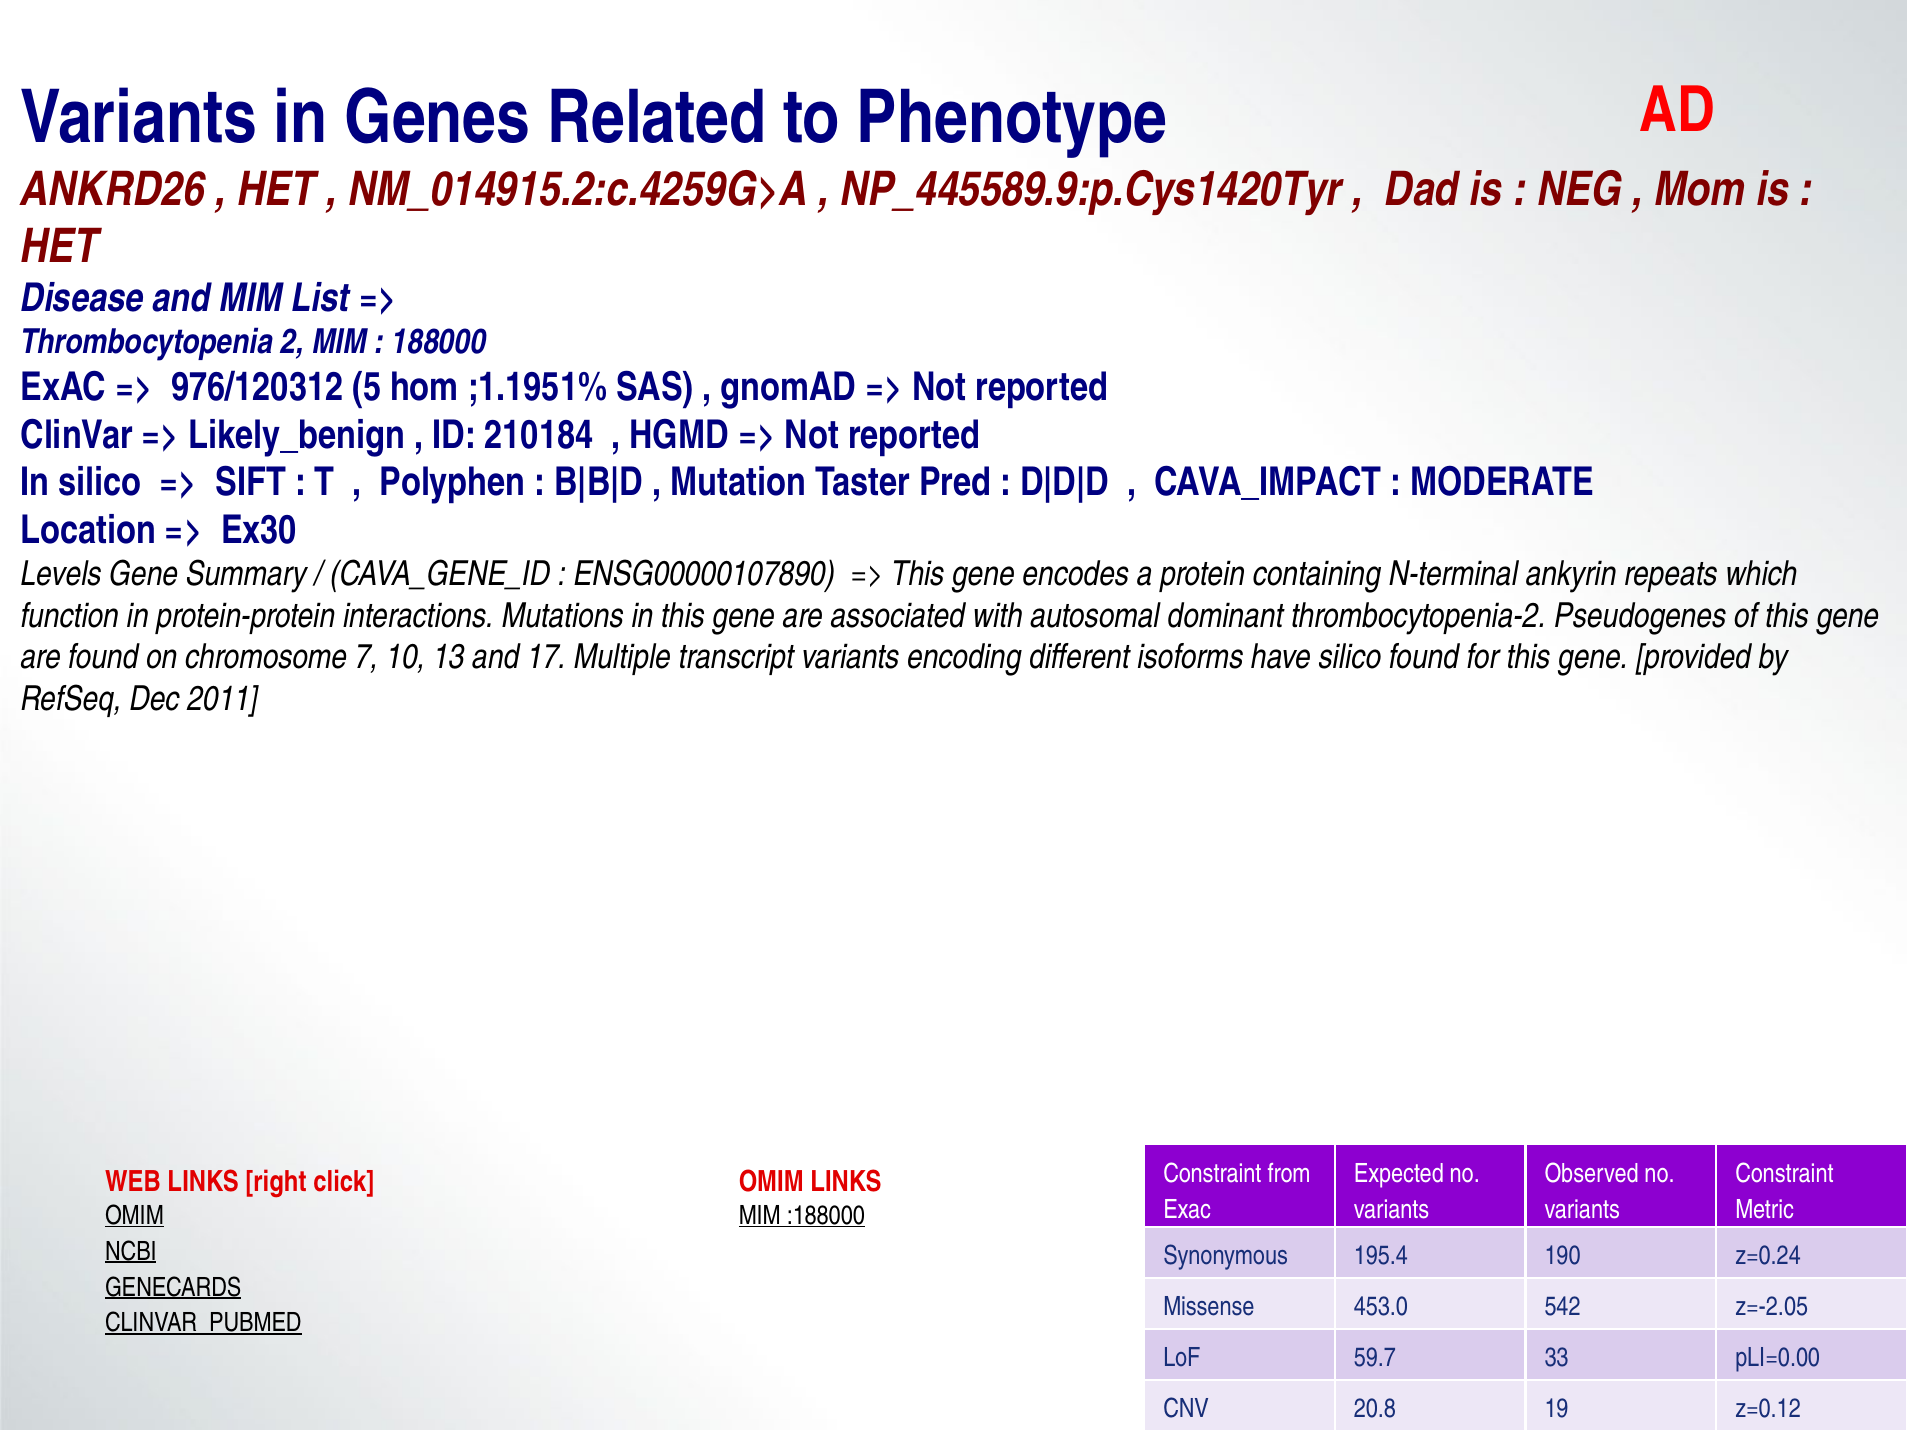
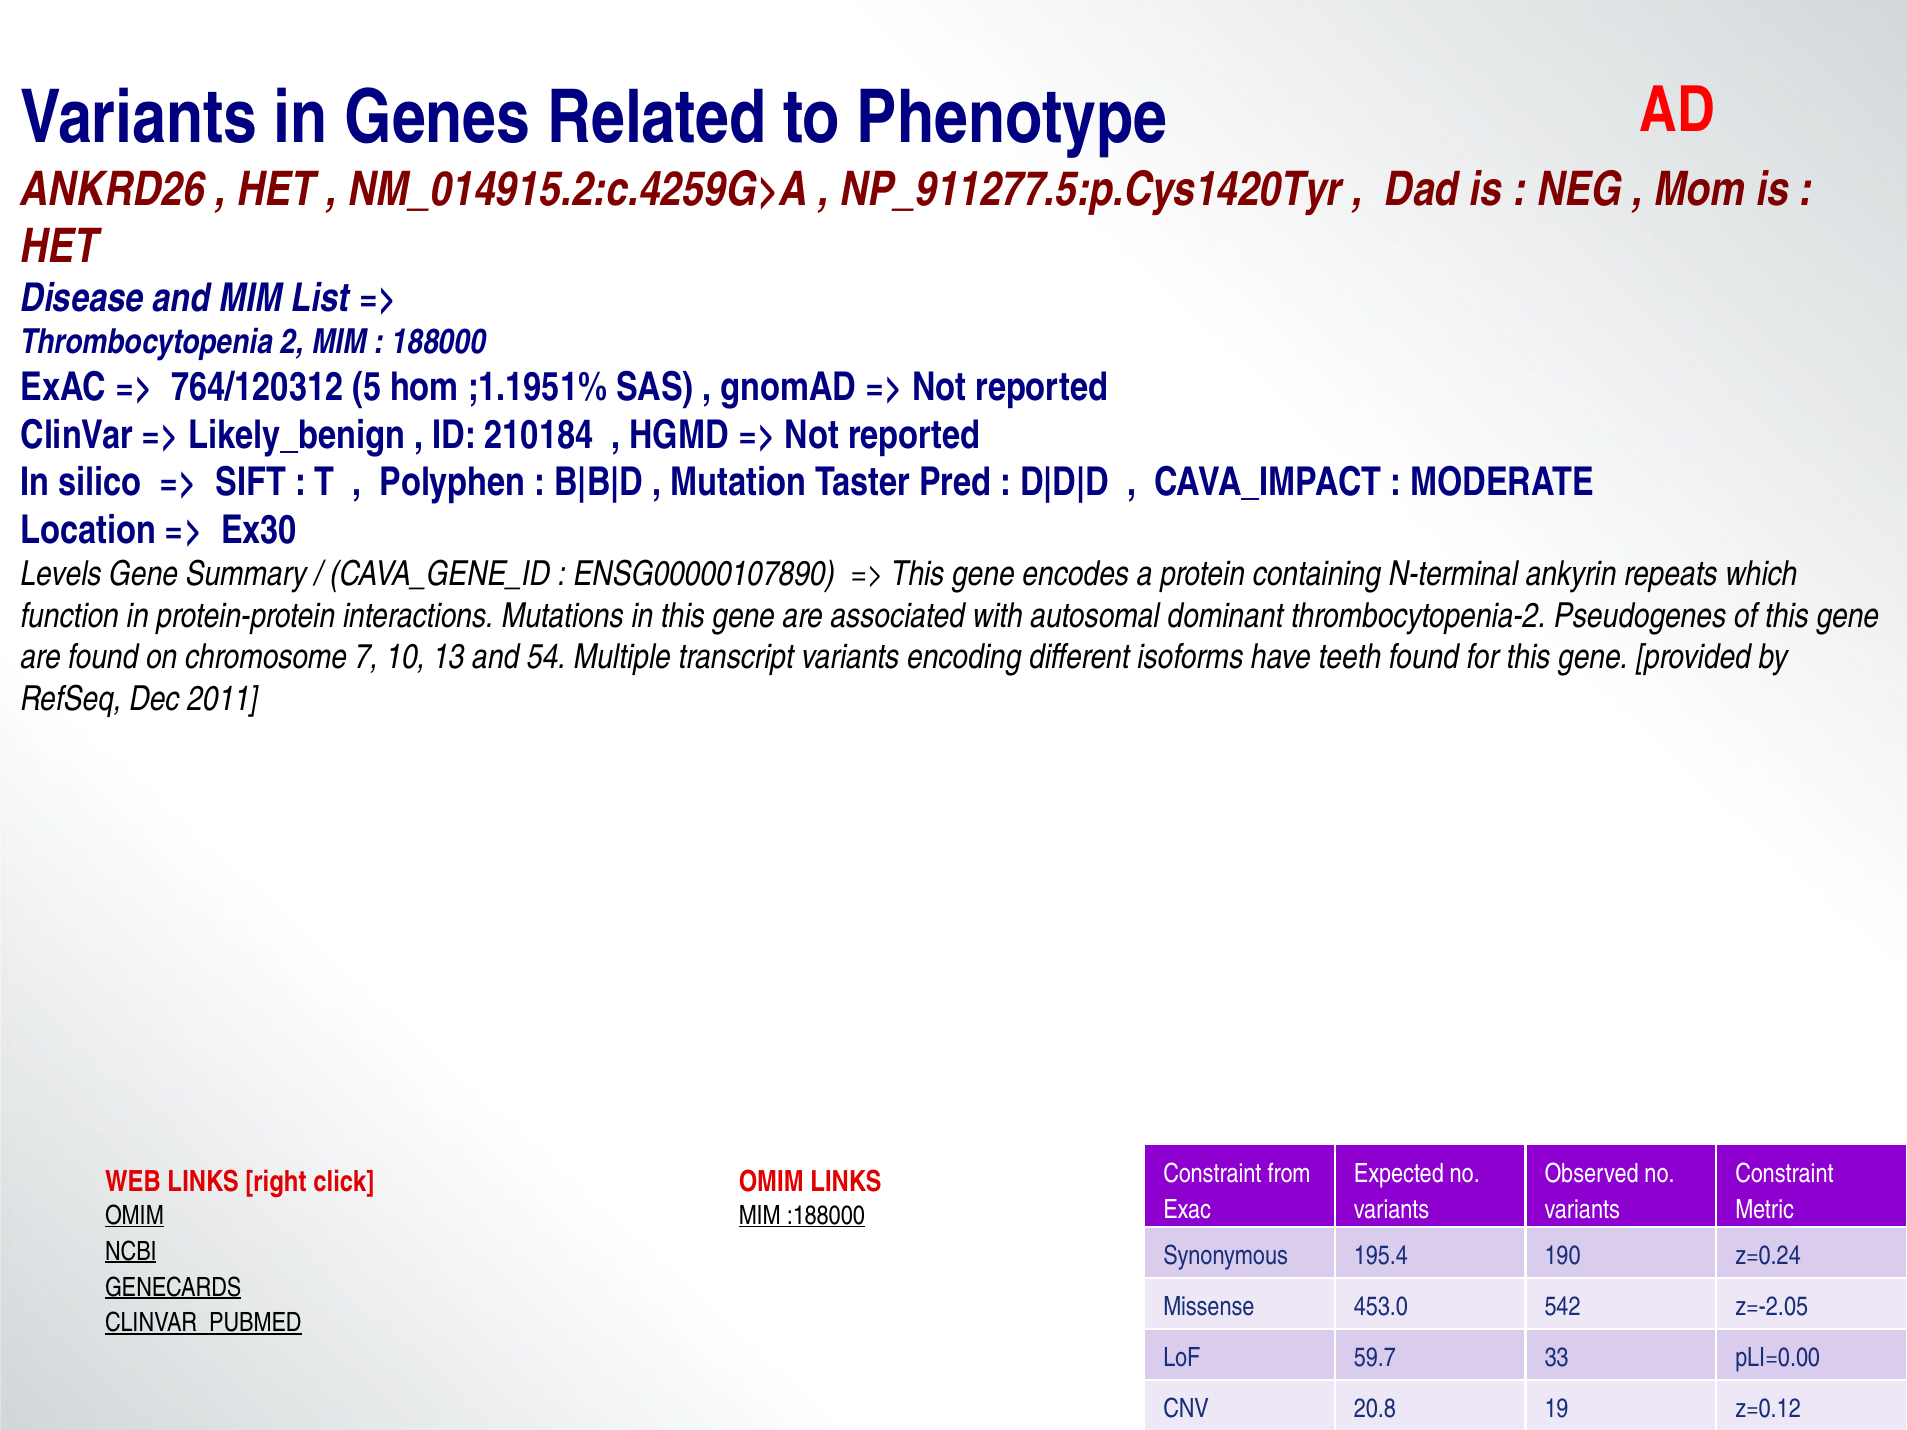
NP_445589.9:p.Cys1420Tyr: NP_445589.9:p.Cys1420Tyr -> NP_911277.5:p.Cys1420Tyr
976/120312: 976/120312 -> 764/120312
17: 17 -> 54
have silico: silico -> teeth
